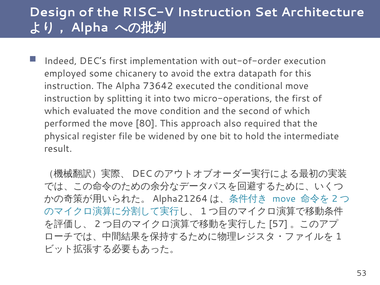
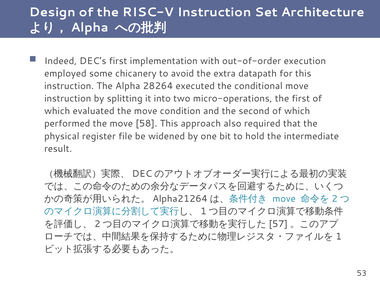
73642: 73642 -> 28264
80: 80 -> 58
